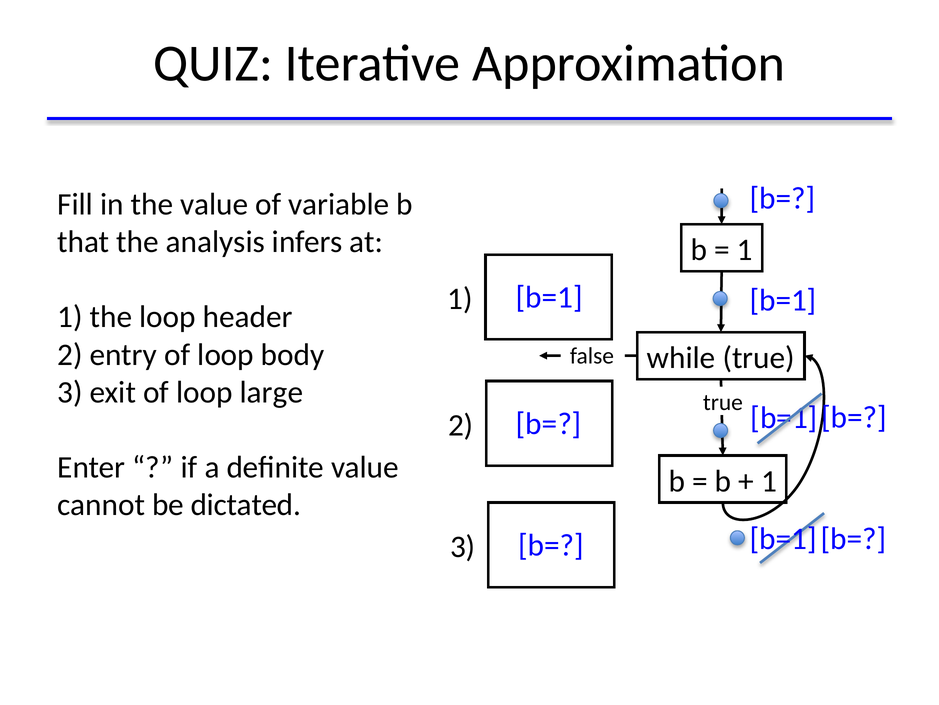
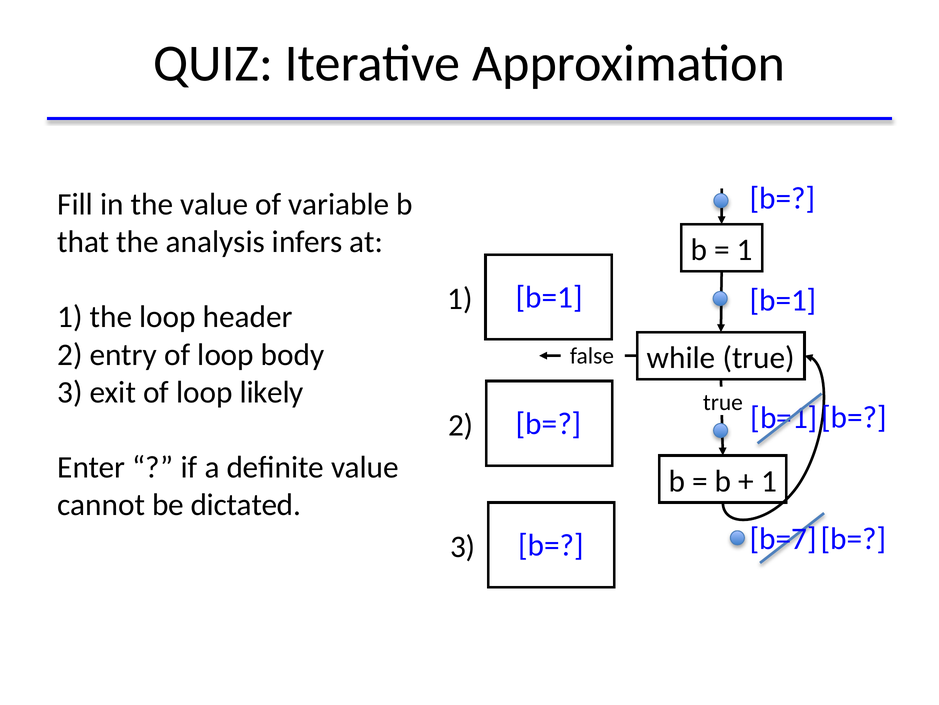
large: large -> likely
b=1 at (783, 538): b=1 -> b=7
